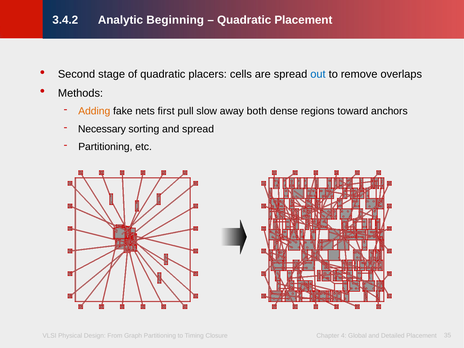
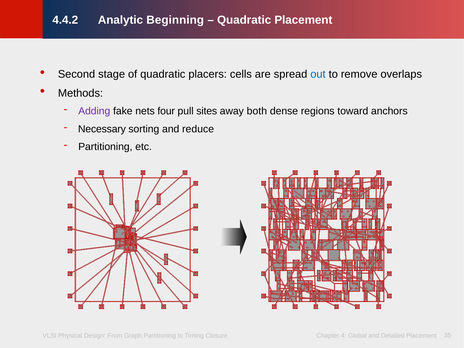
3.4.2: 3.4.2 -> 4.4.2
Adding colour: orange -> purple
first: first -> four
slow: slow -> sites
and spread: spread -> reduce
